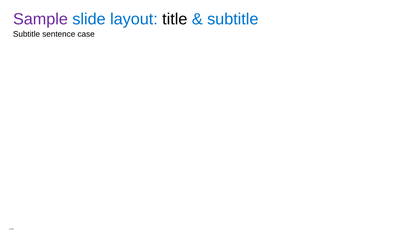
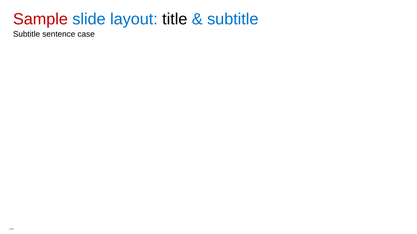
Sample colour: purple -> red
